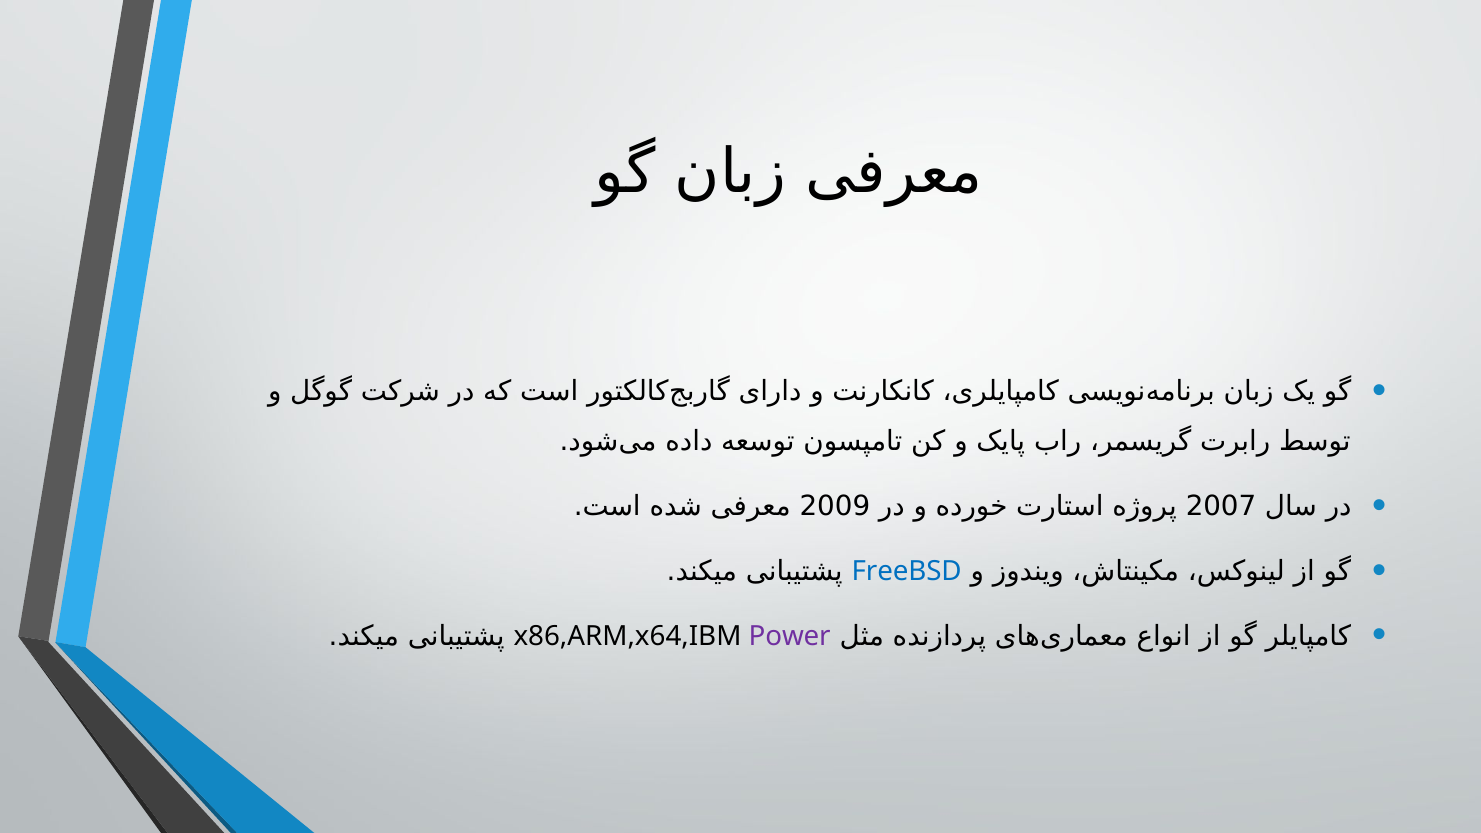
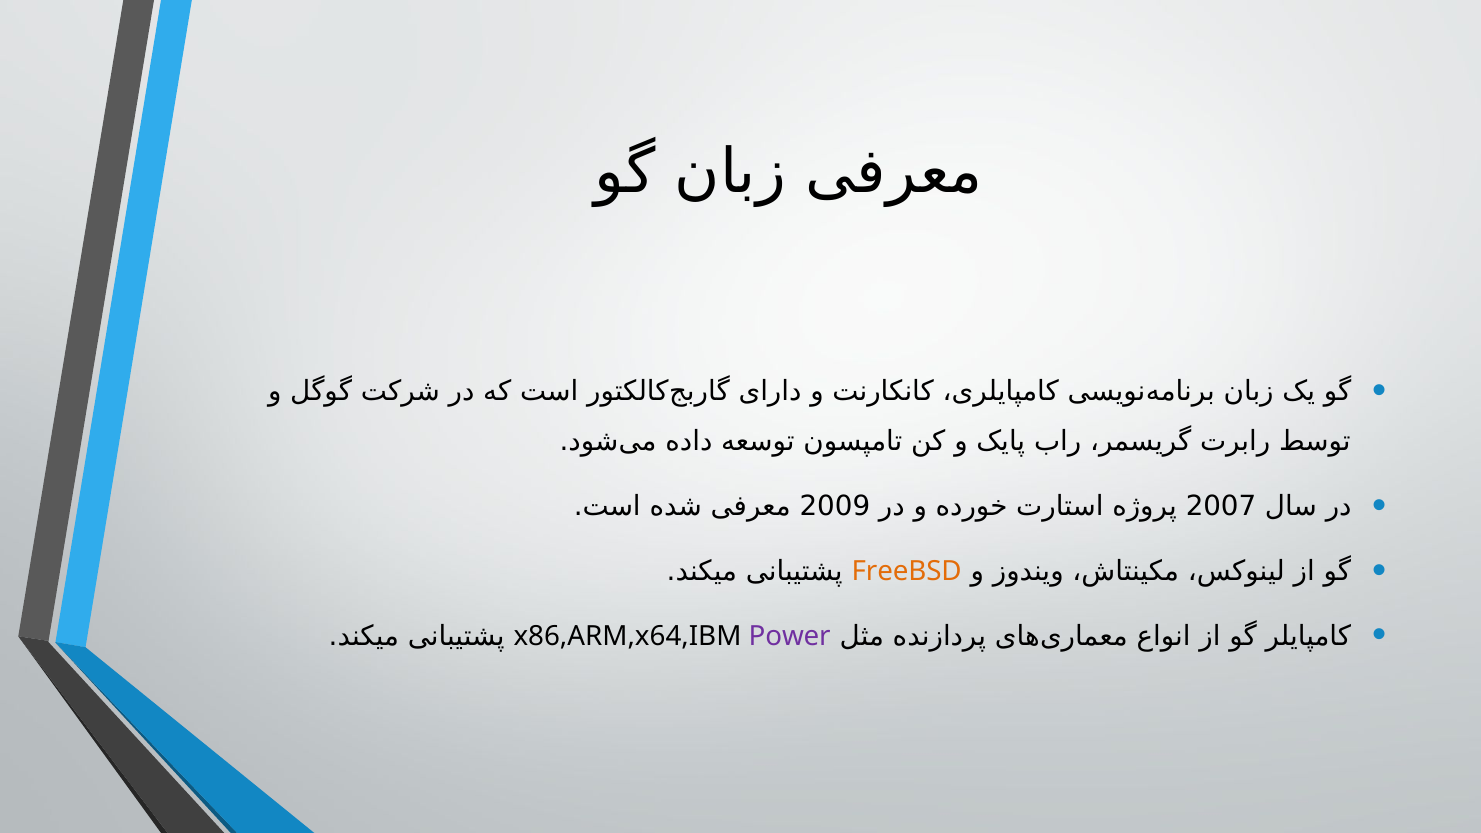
FreeBSD colour: blue -> orange
